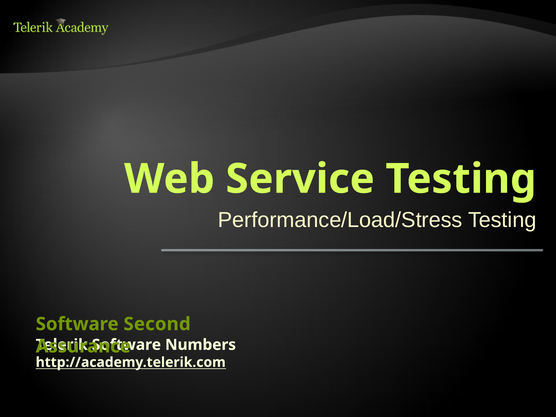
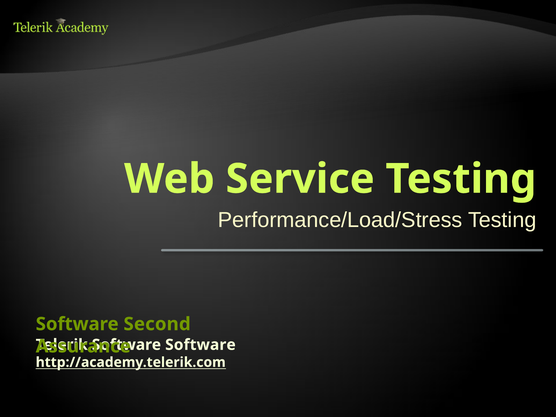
Numbers at (201, 345): Numbers -> Software
